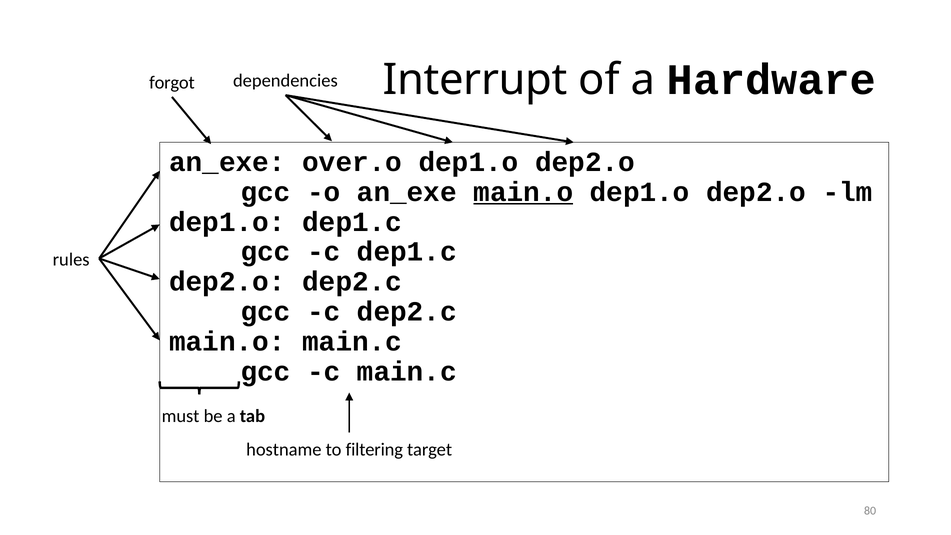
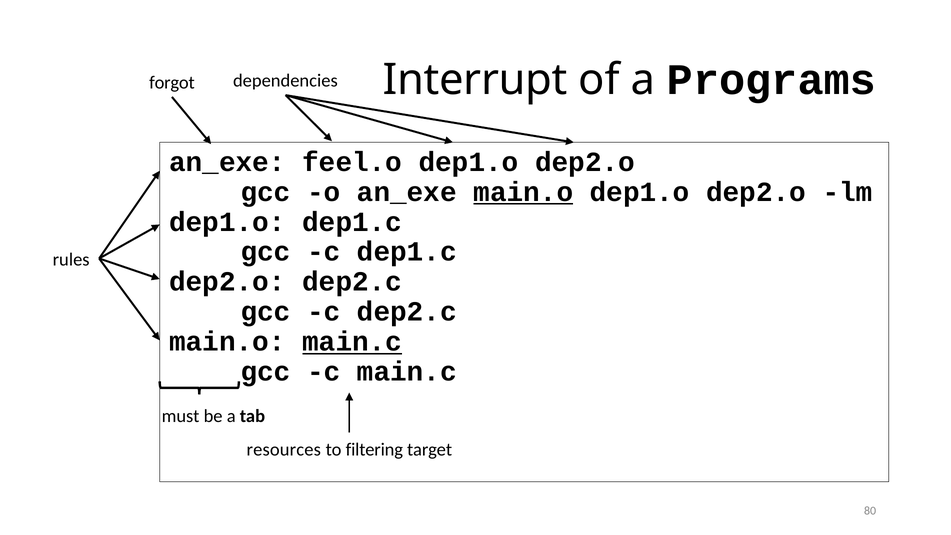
Hardware: Hardware -> Programs
over.o: over.o -> feel.o
main.c at (352, 342) underline: none -> present
hostname: hostname -> resources
